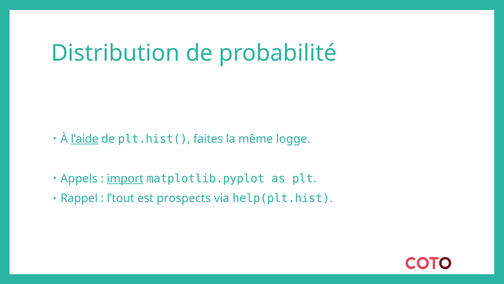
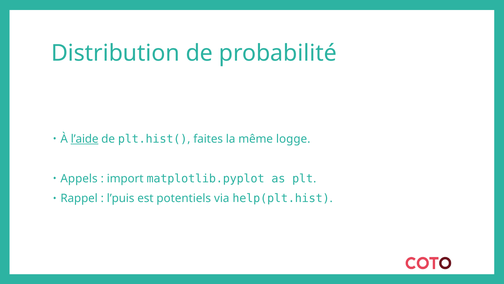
import underline: present -> none
l’tout: l’tout -> l’puis
prospects: prospects -> potentiels
